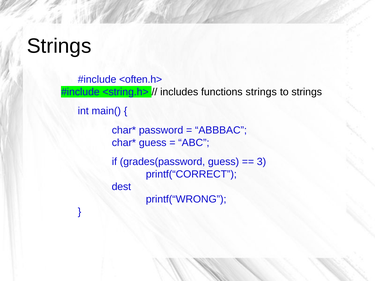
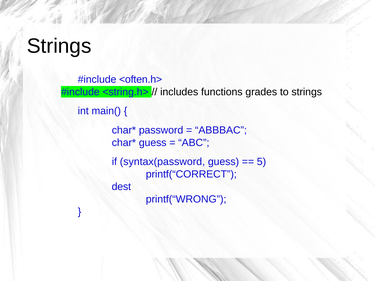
functions strings: strings -> grades
grades(password: grades(password -> syntax(password
3: 3 -> 5
